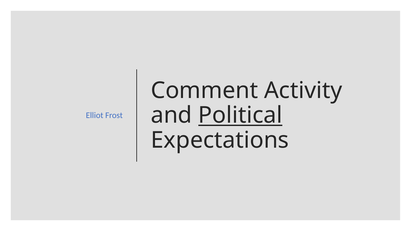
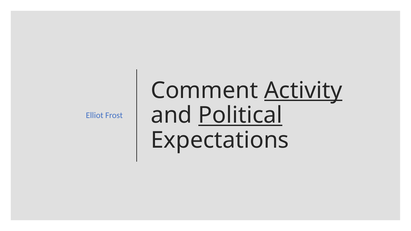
Activity underline: none -> present
